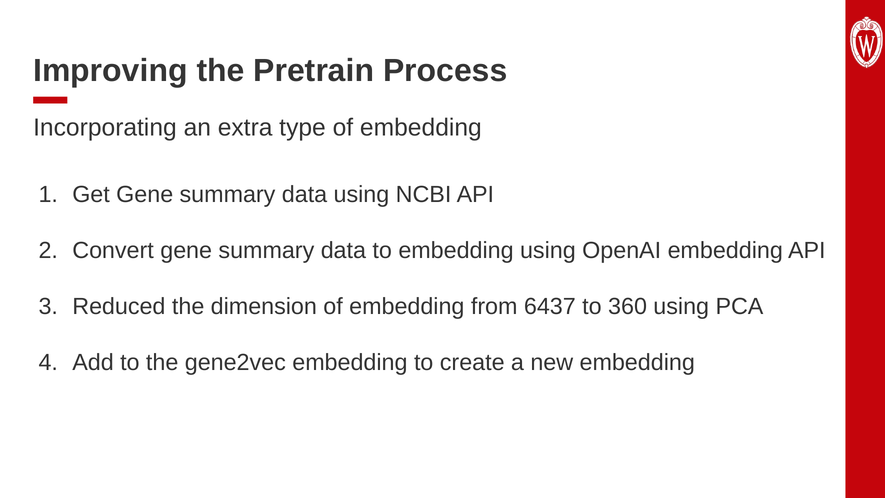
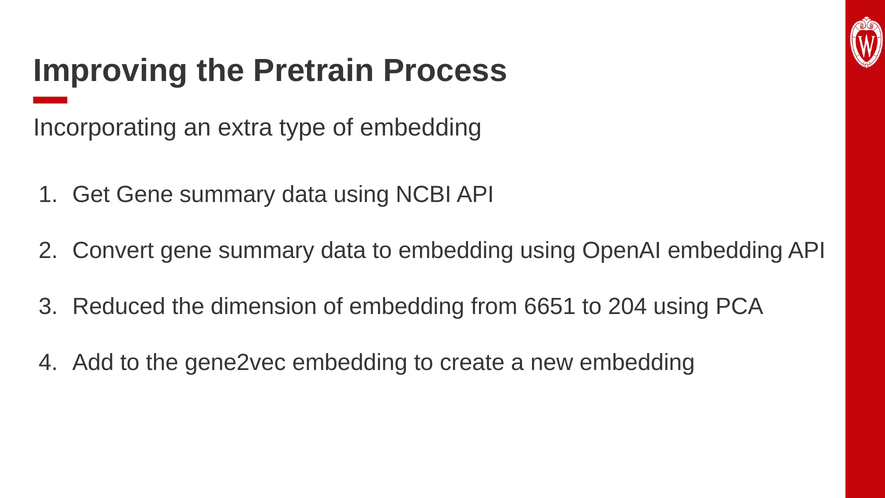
6437: 6437 -> 6651
360: 360 -> 204
